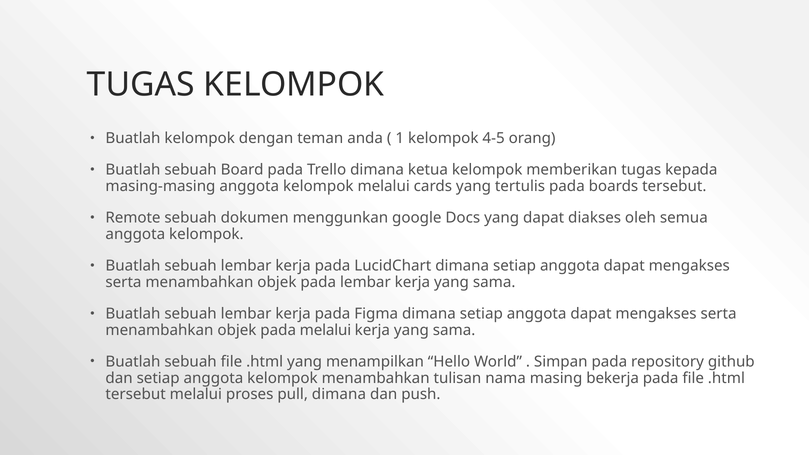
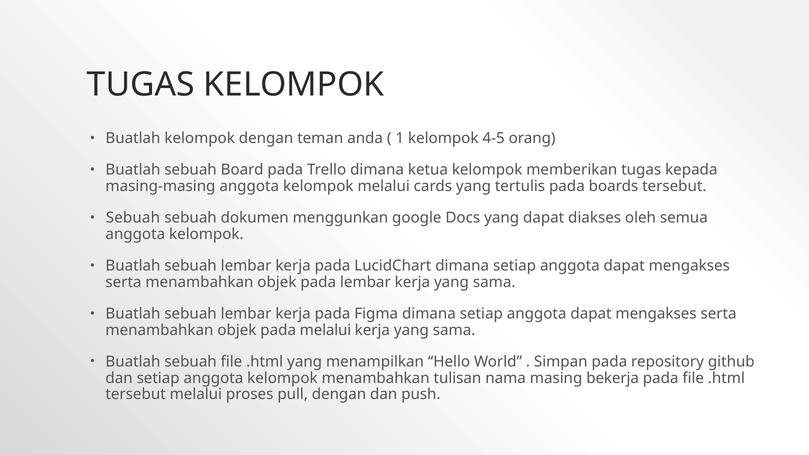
Remote at (133, 218): Remote -> Sebuah
pull dimana: dimana -> dengan
